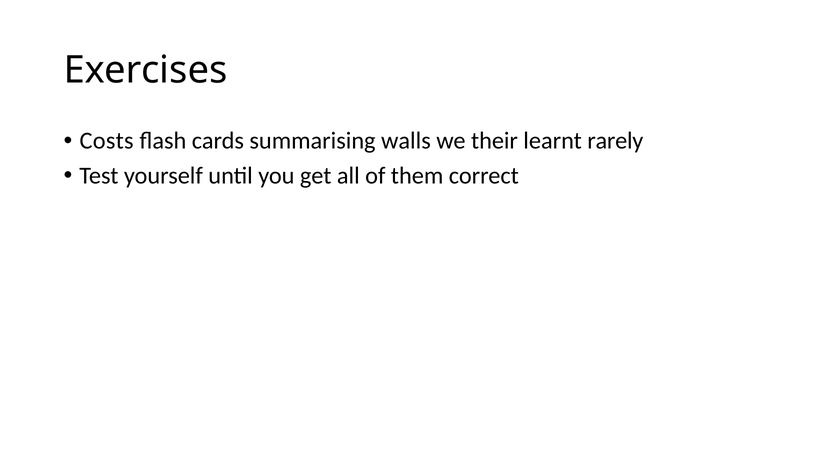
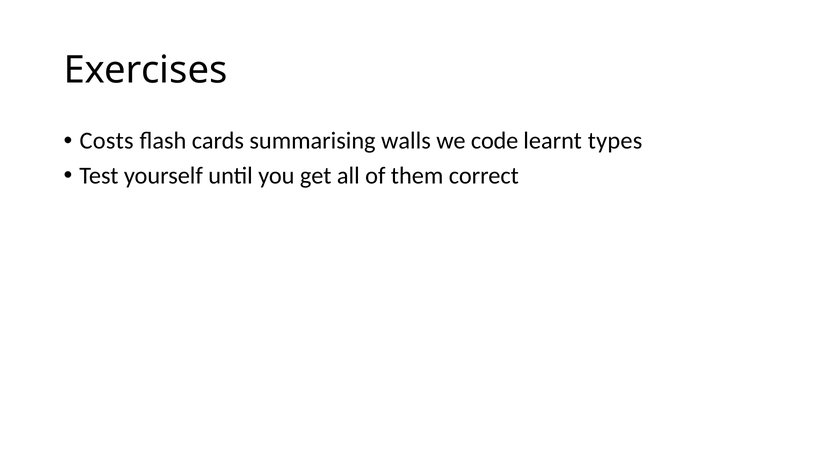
their: their -> code
rarely: rarely -> types
